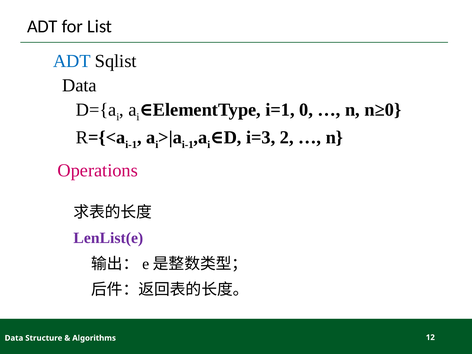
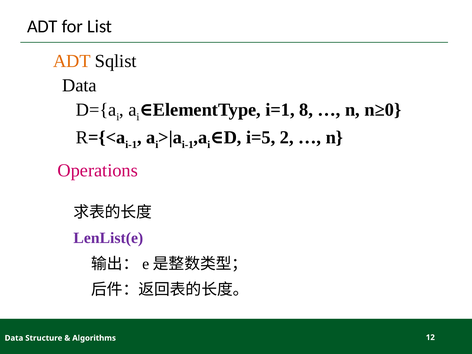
ADT at (72, 61) colour: blue -> orange
0: 0 -> 8
i=3: i=3 -> i=5
